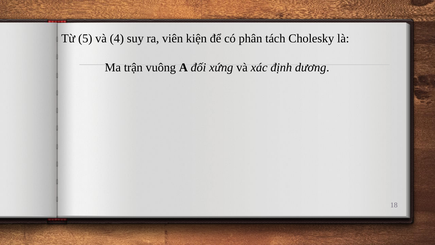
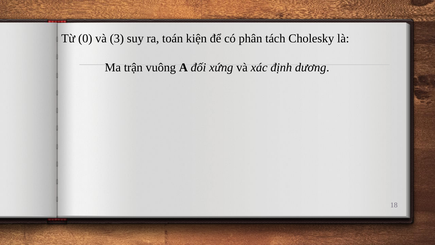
5: 5 -> 0
4: 4 -> 3
viên: viên -> toán
